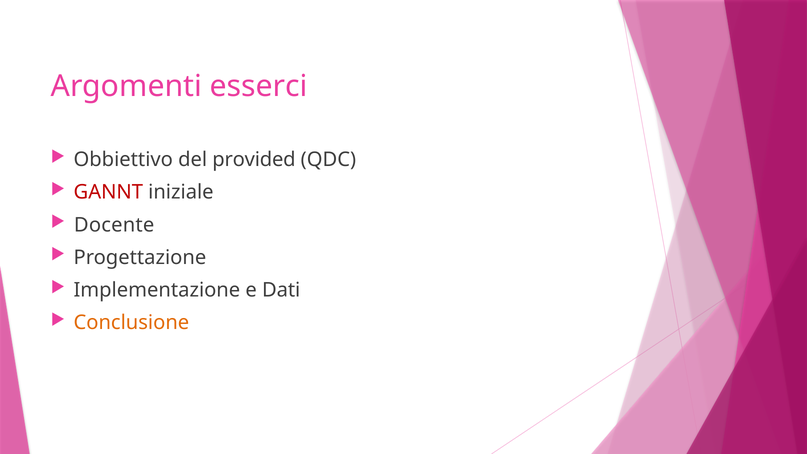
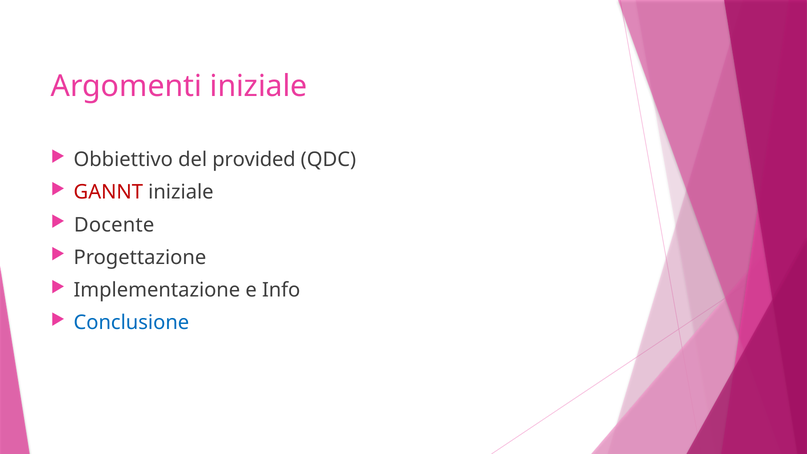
Argomenti esserci: esserci -> iniziale
Dati: Dati -> Info
Conclusione colour: orange -> blue
